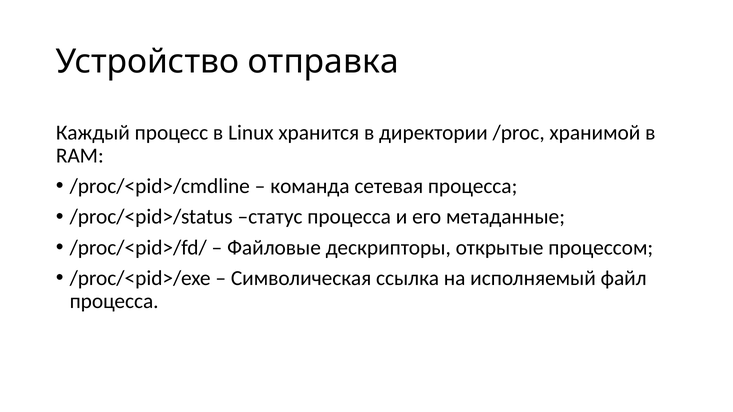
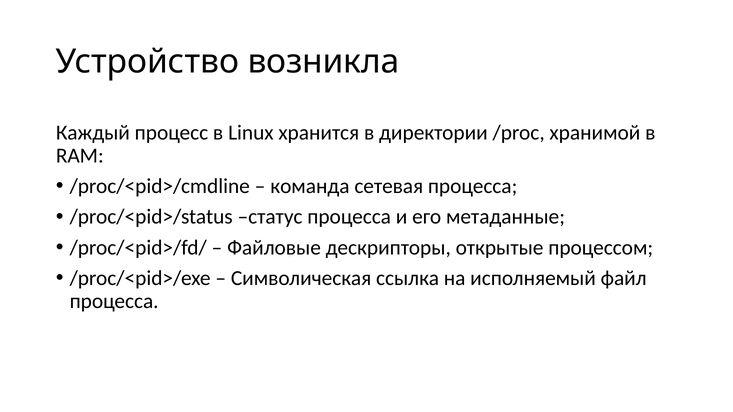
отправка: отправка -> возникла
